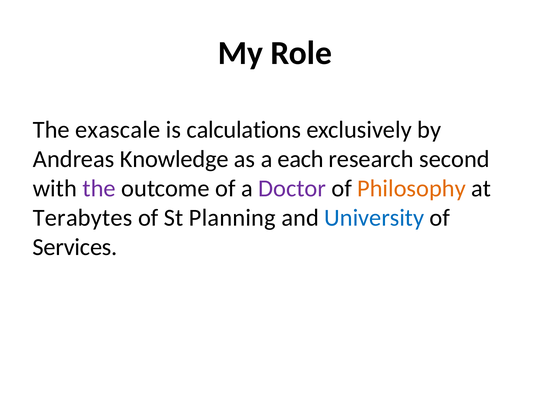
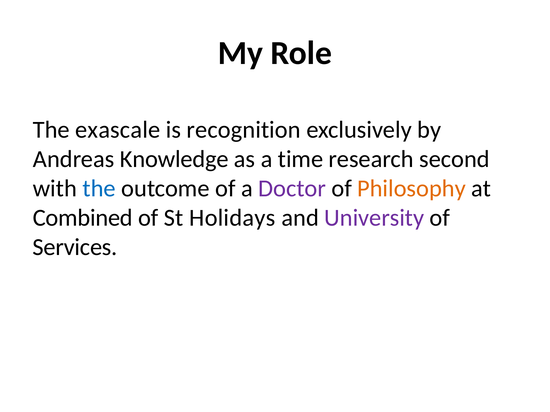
calculations: calculations -> recognition
each: each -> time
the at (99, 189) colour: purple -> blue
Terabytes: Terabytes -> Combined
Planning: Planning -> Holidays
University colour: blue -> purple
